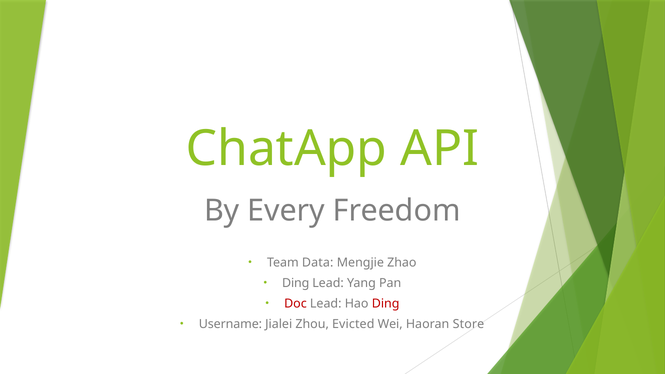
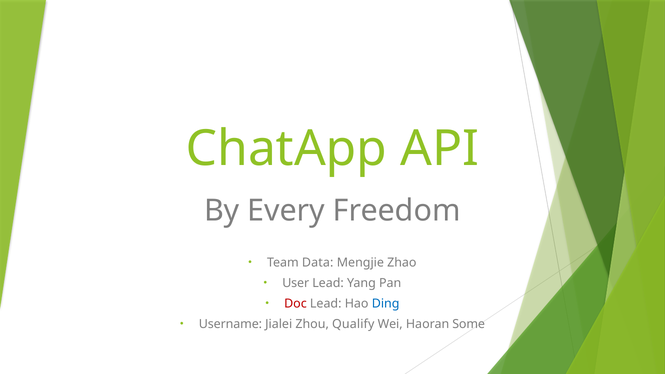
Ding at (296, 283): Ding -> User
Ding at (386, 304) colour: red -> blue
Evicted: Evicted -> Qualify
Store: Store -> Some
